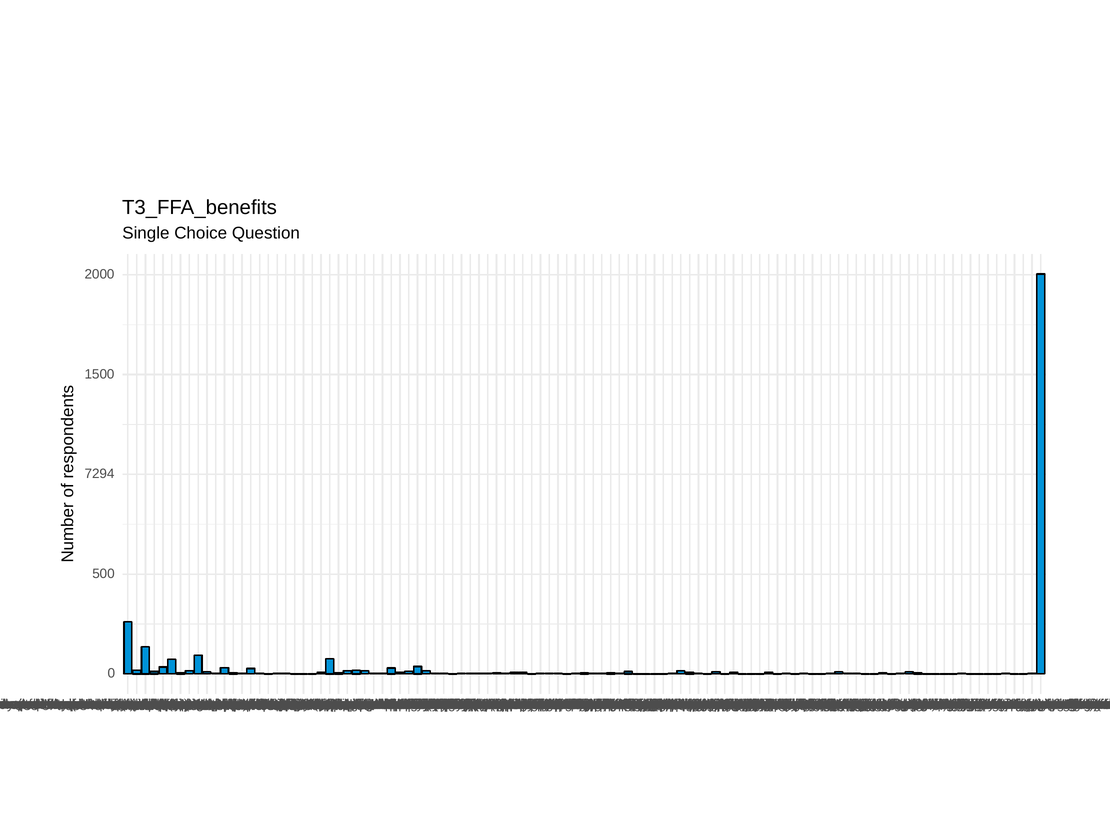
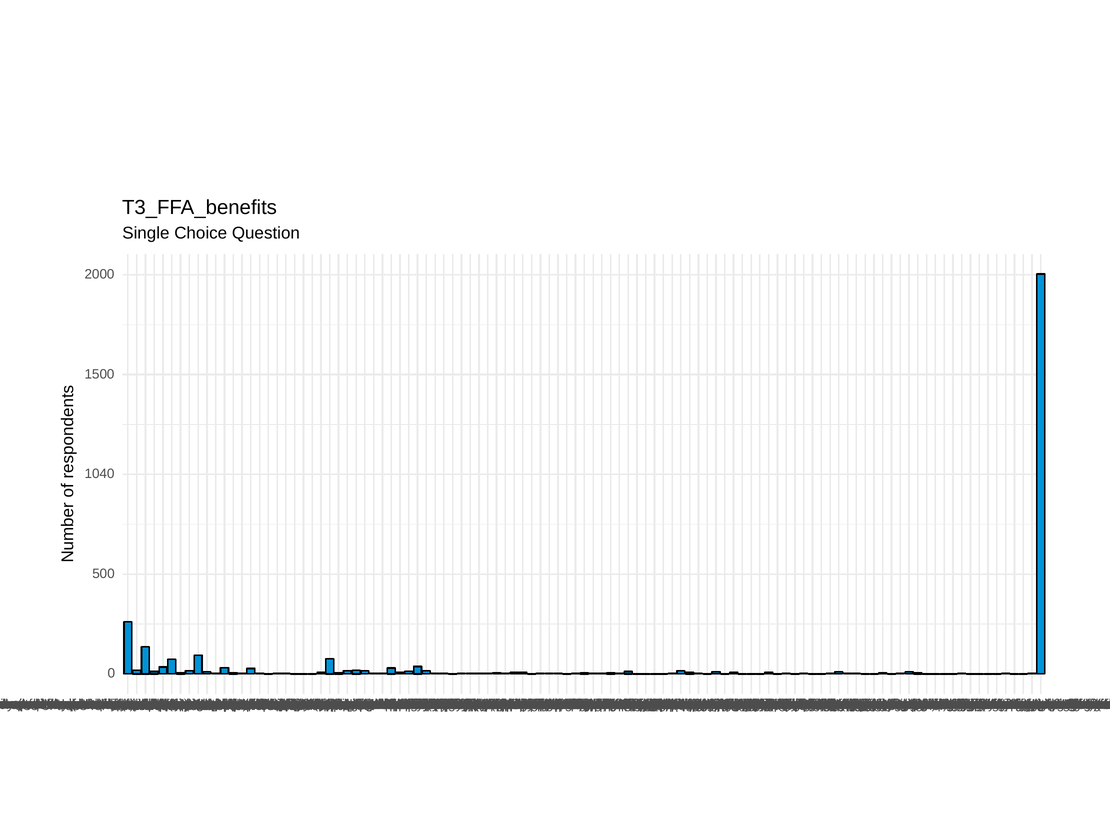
7294: 7294 -> 1040
